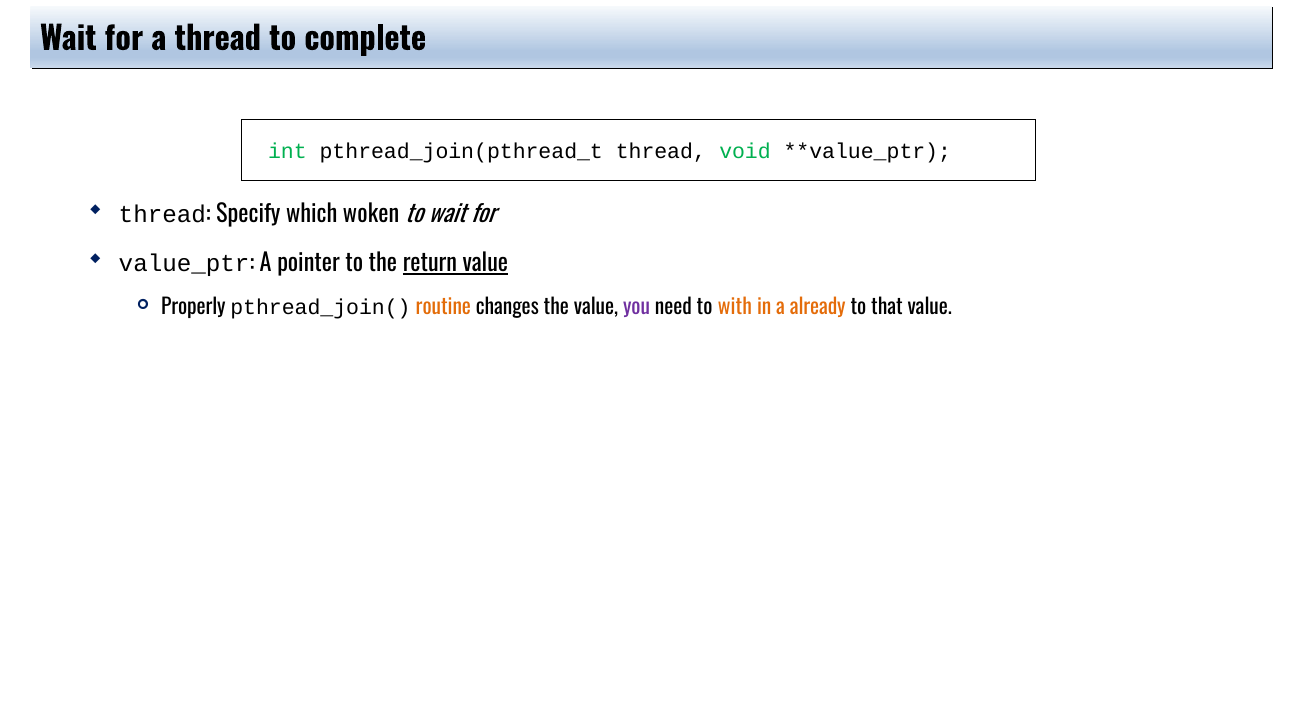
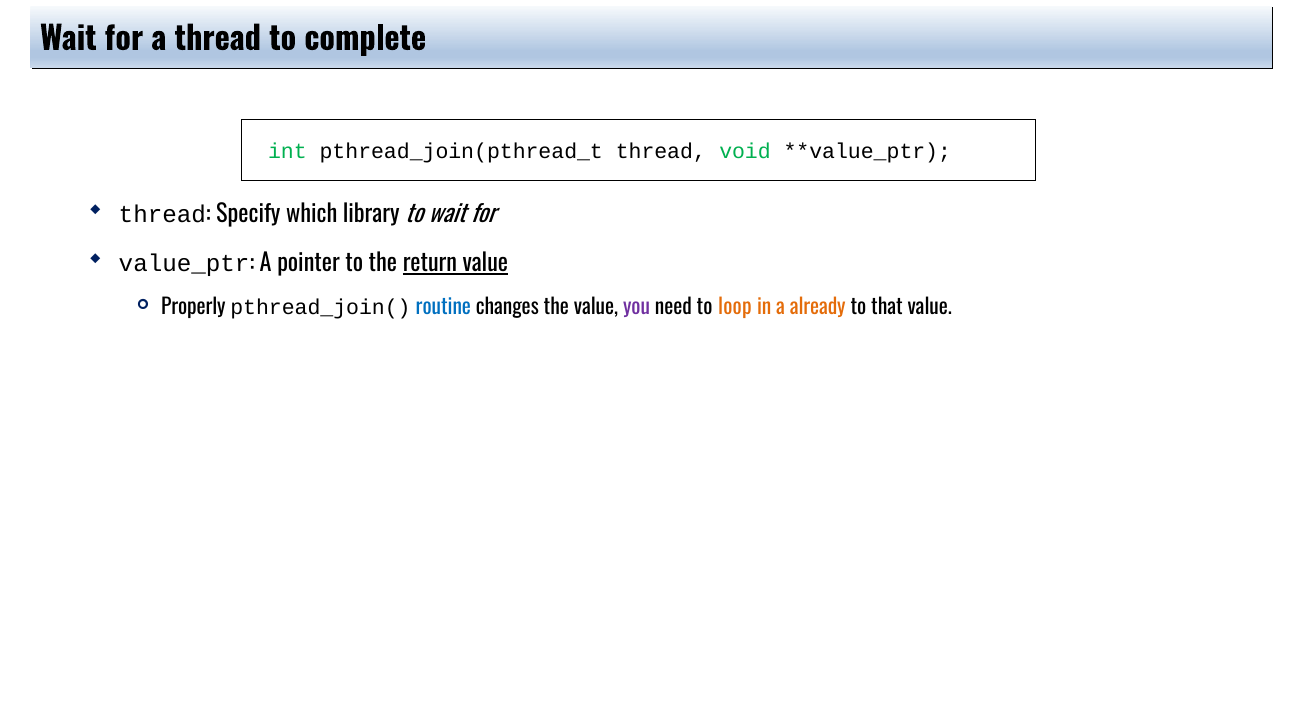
woken: woken -> library
routine colour: orange -> blue
with: with -> loop
